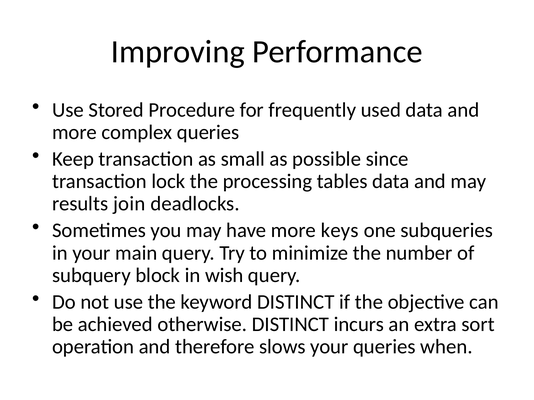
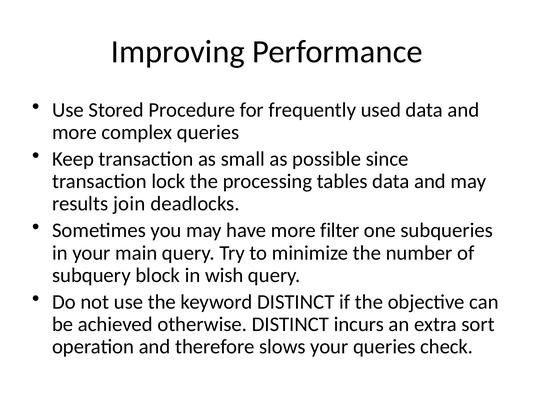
keys: keys -> filter
when: when -> check
